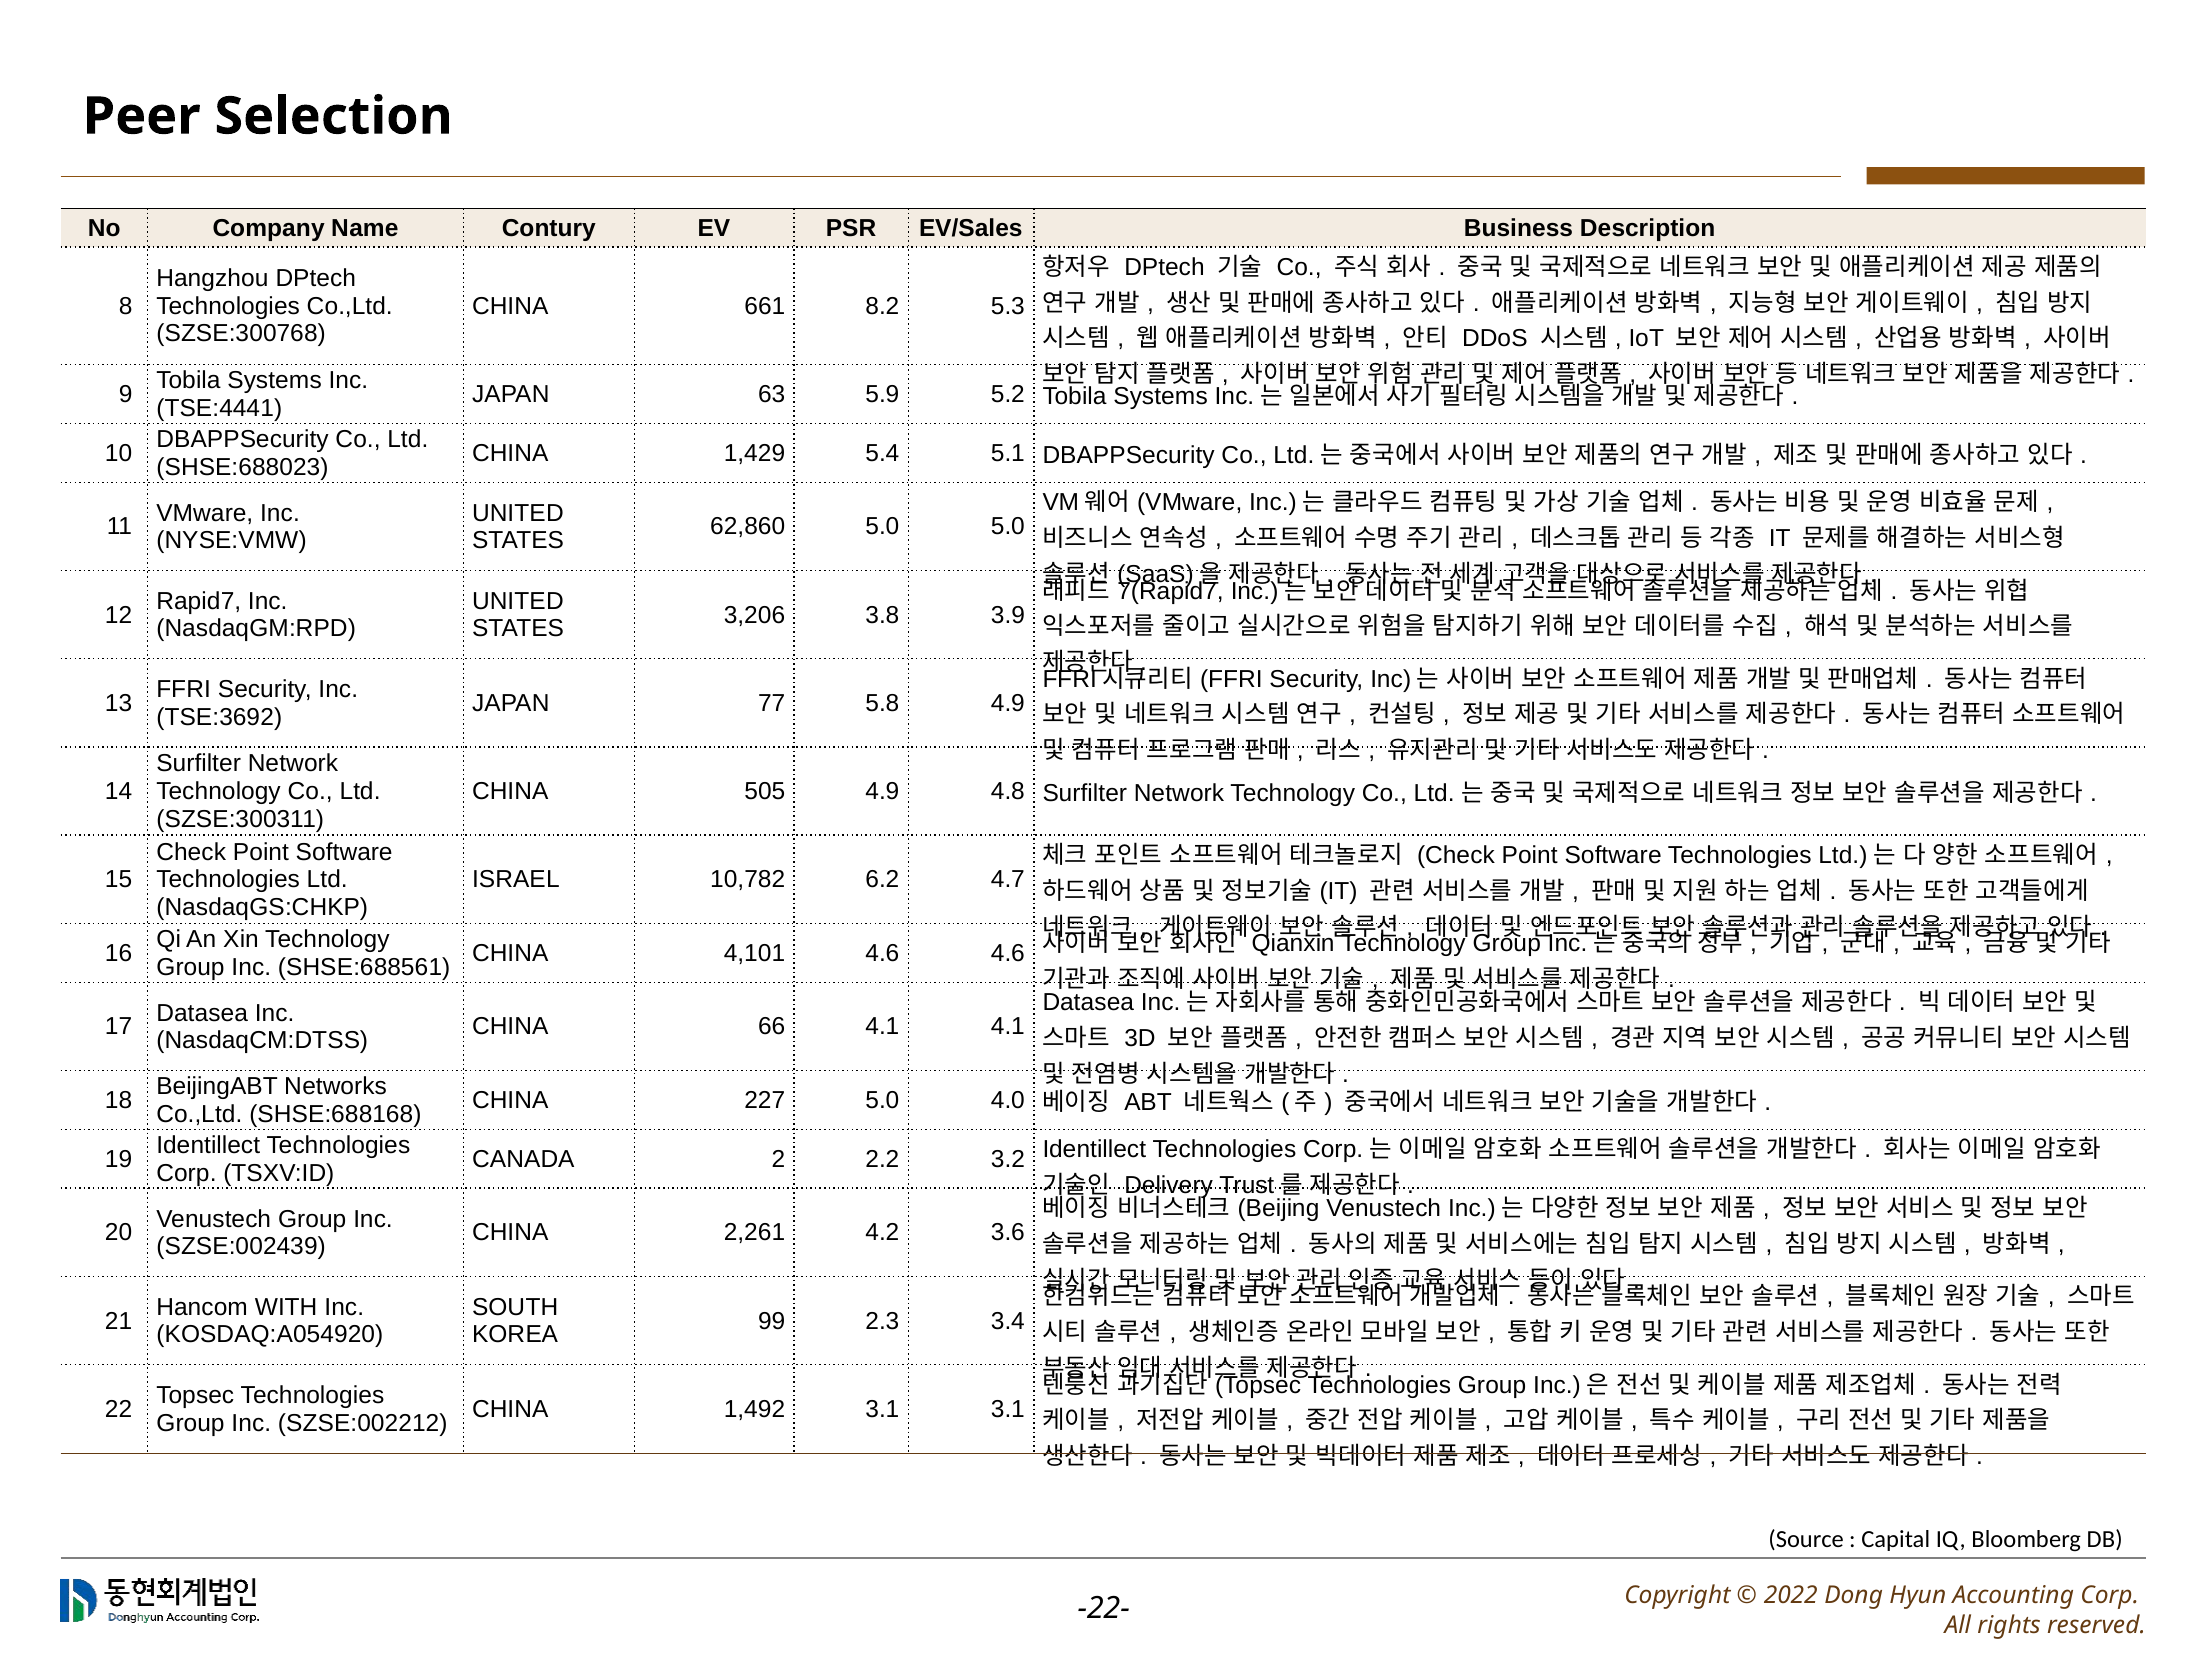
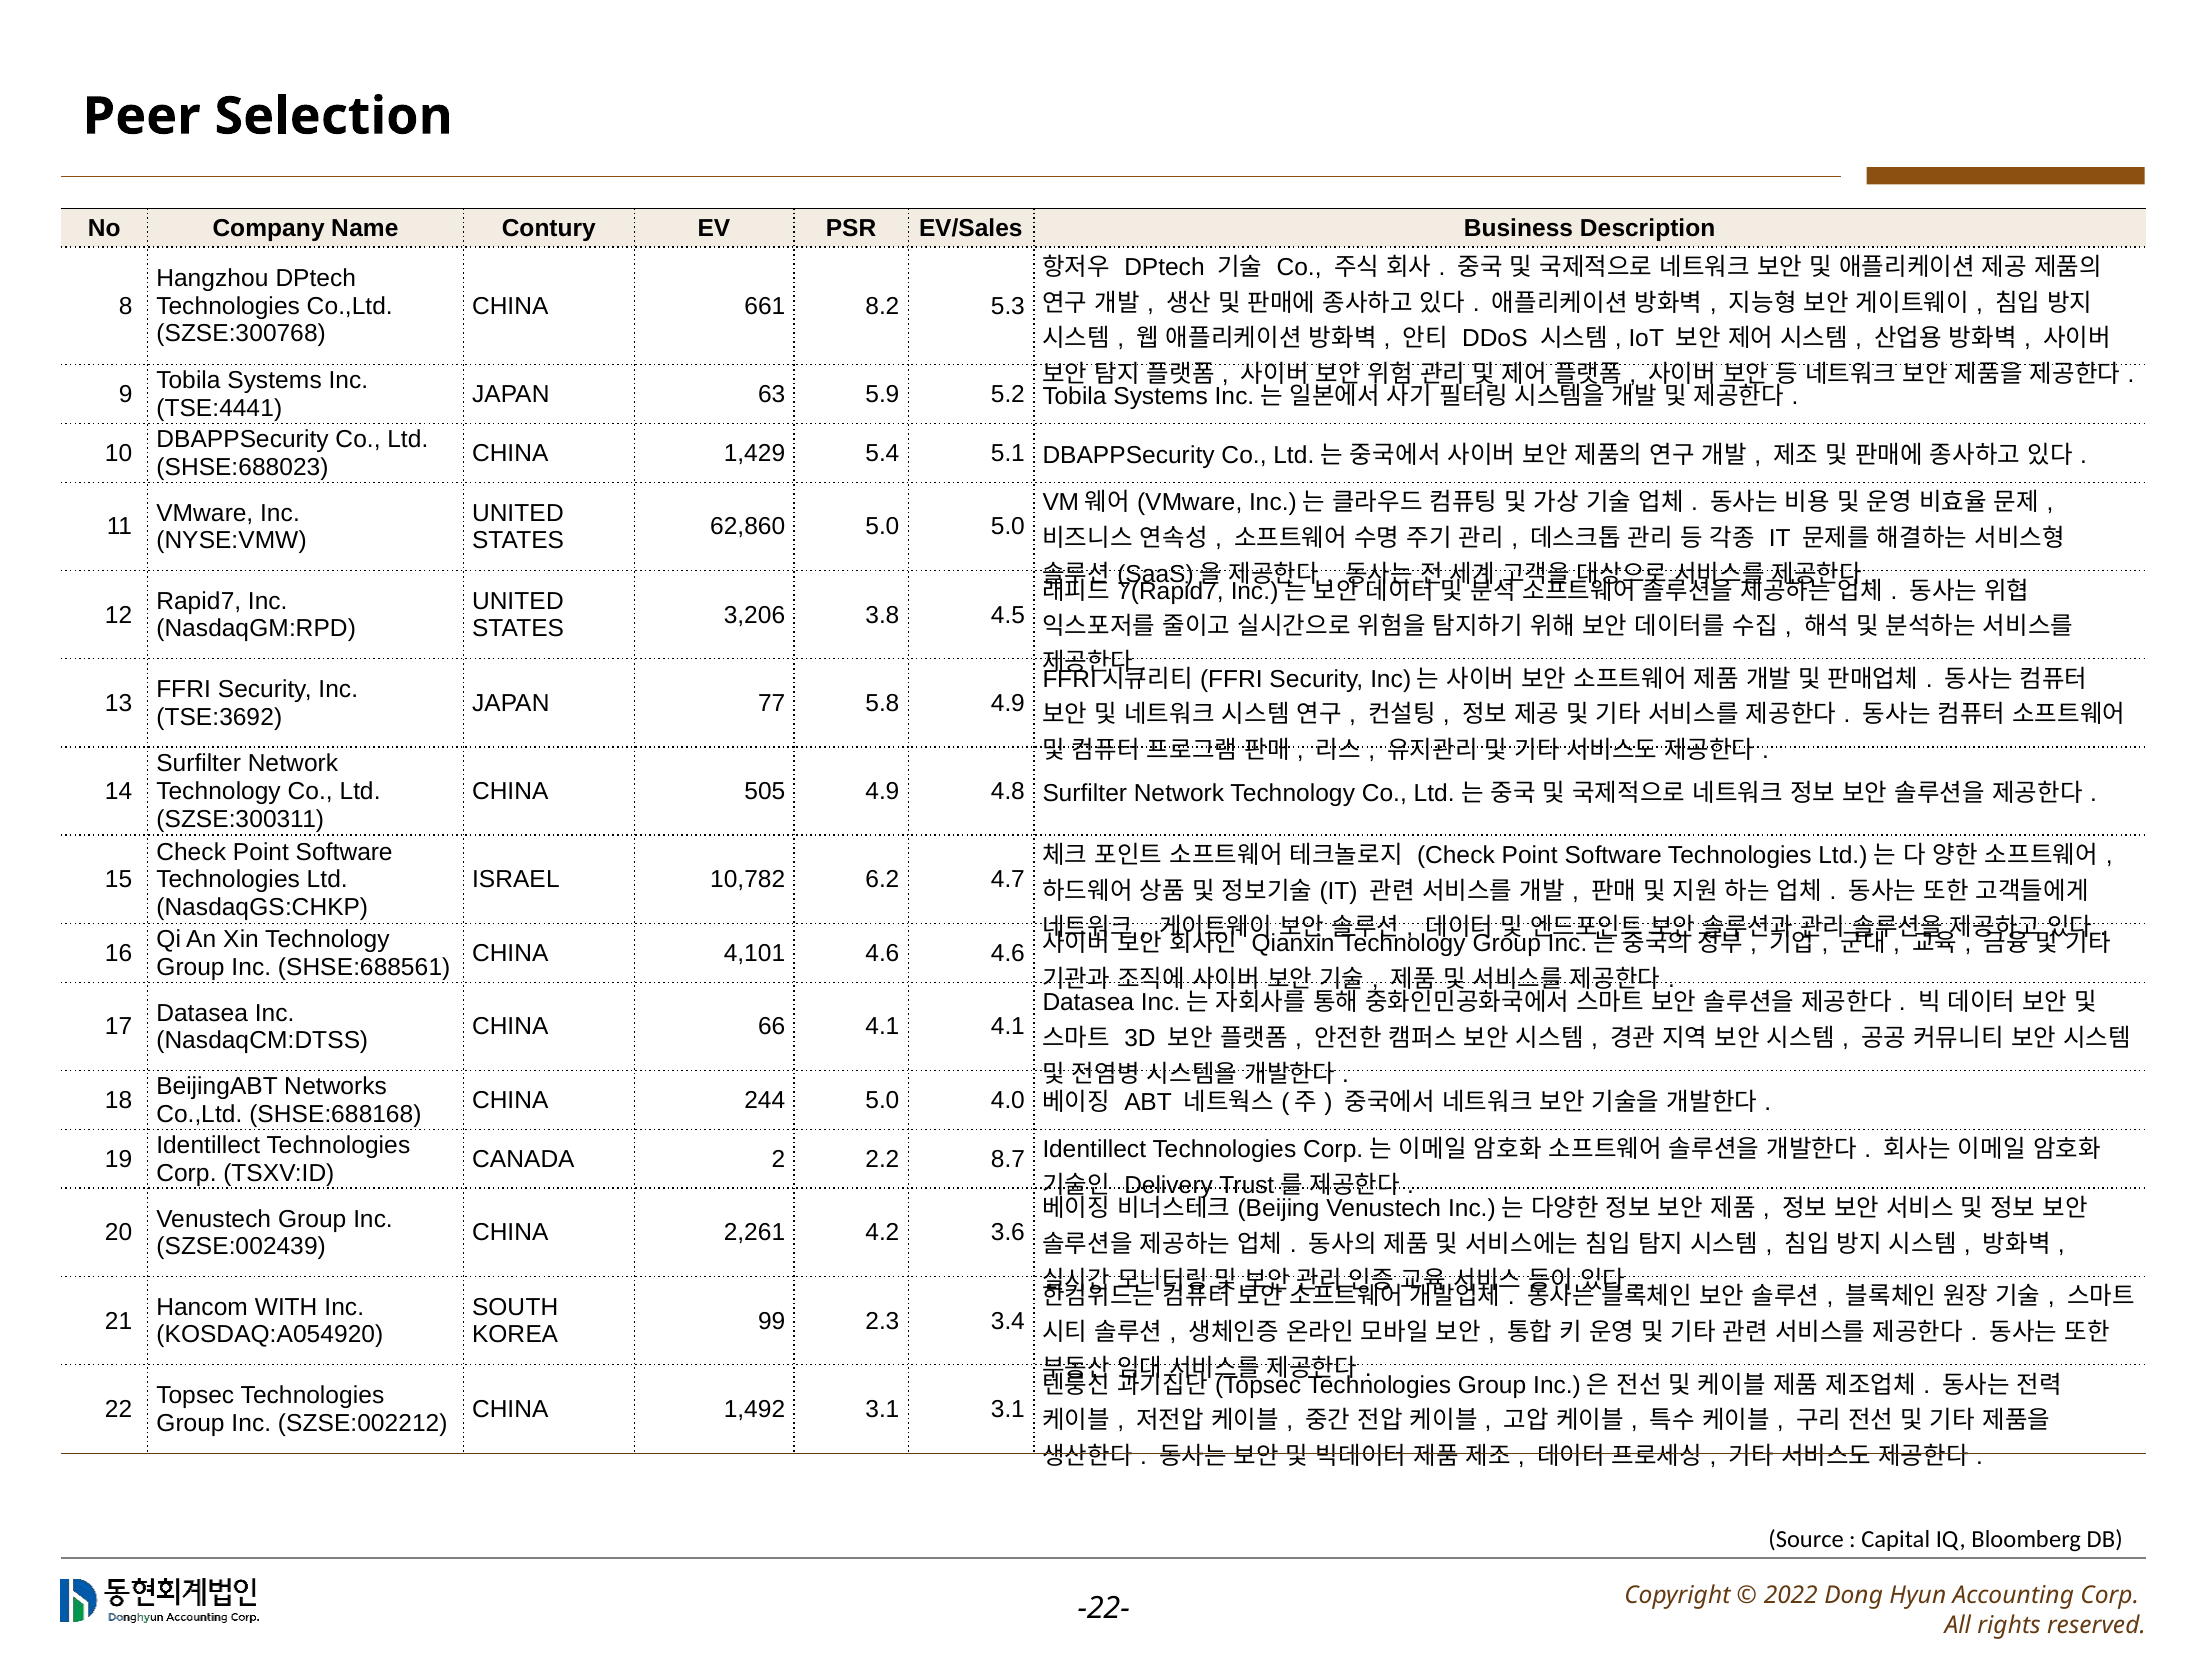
3.9: 3.9 -> 4.5
227: 227 -> 244
3.2: 3.2 -> 8.7
